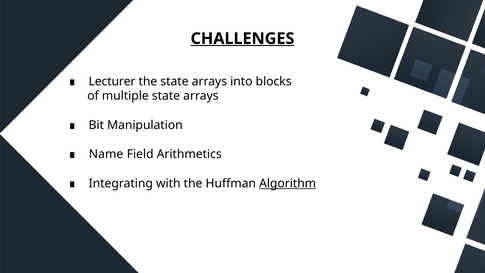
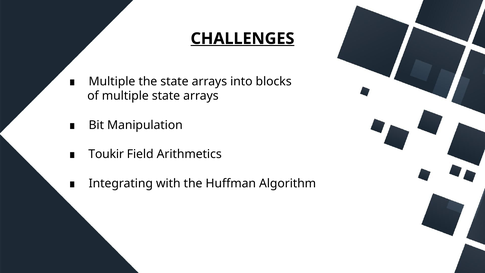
Lecturer at (112, 81): Lecturer -> Multiple
Name: Name -> Toukir
Algorithm underline: present -> none
